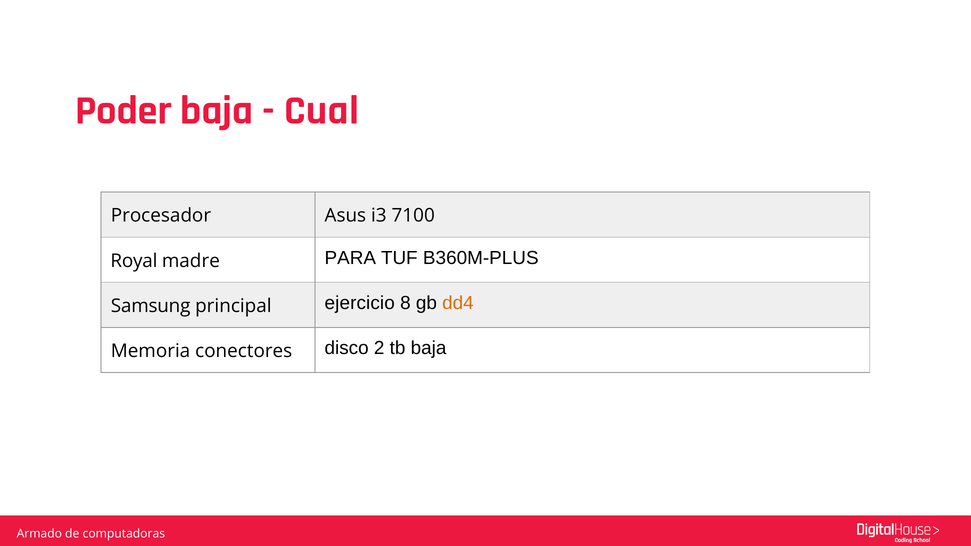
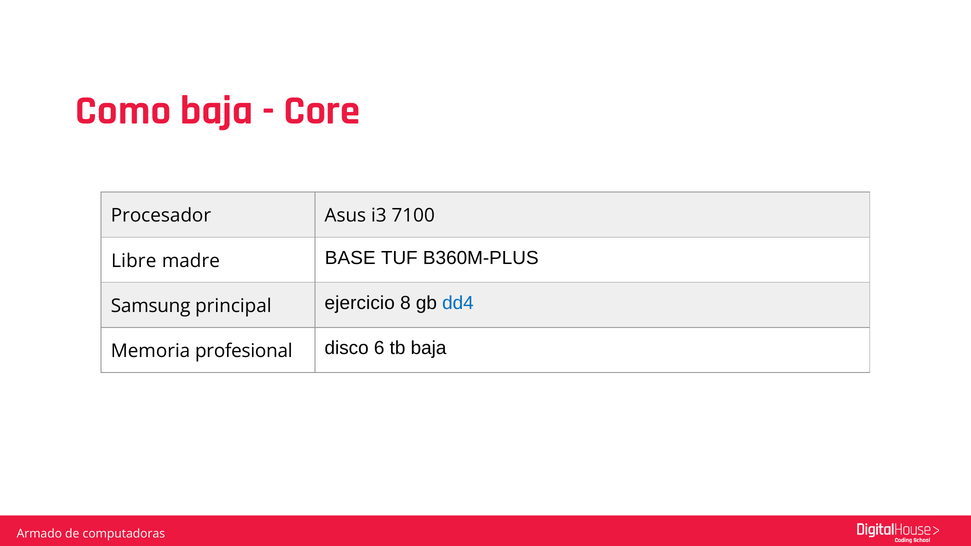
Poder: Poder -> Como
Cual: Cual -> Core
Royal: Royal -> Libre
PARA: PARA -> BASE
dd4 colour: orange -> blue
conectores: conectores -> profesional
2: 2 -> 6
